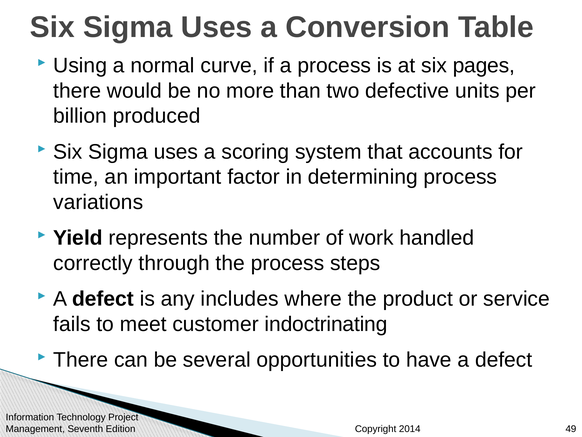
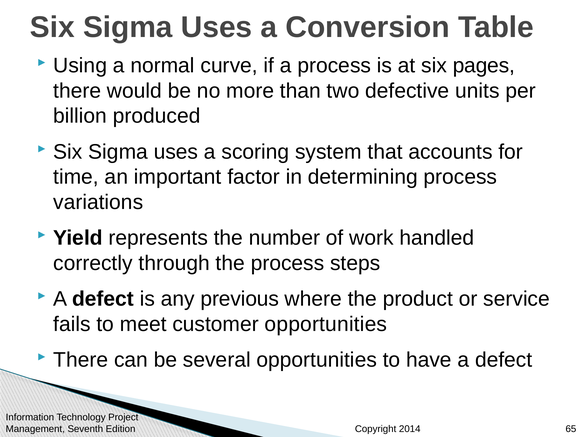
includes: includes -> previous
customer indoctrinating: indoctrinating -> opportunities
49: 49 -> 65
